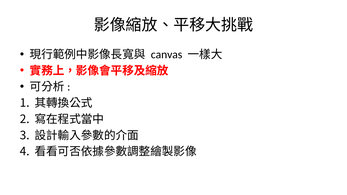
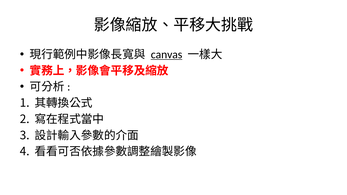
canvas underline: none -> present
